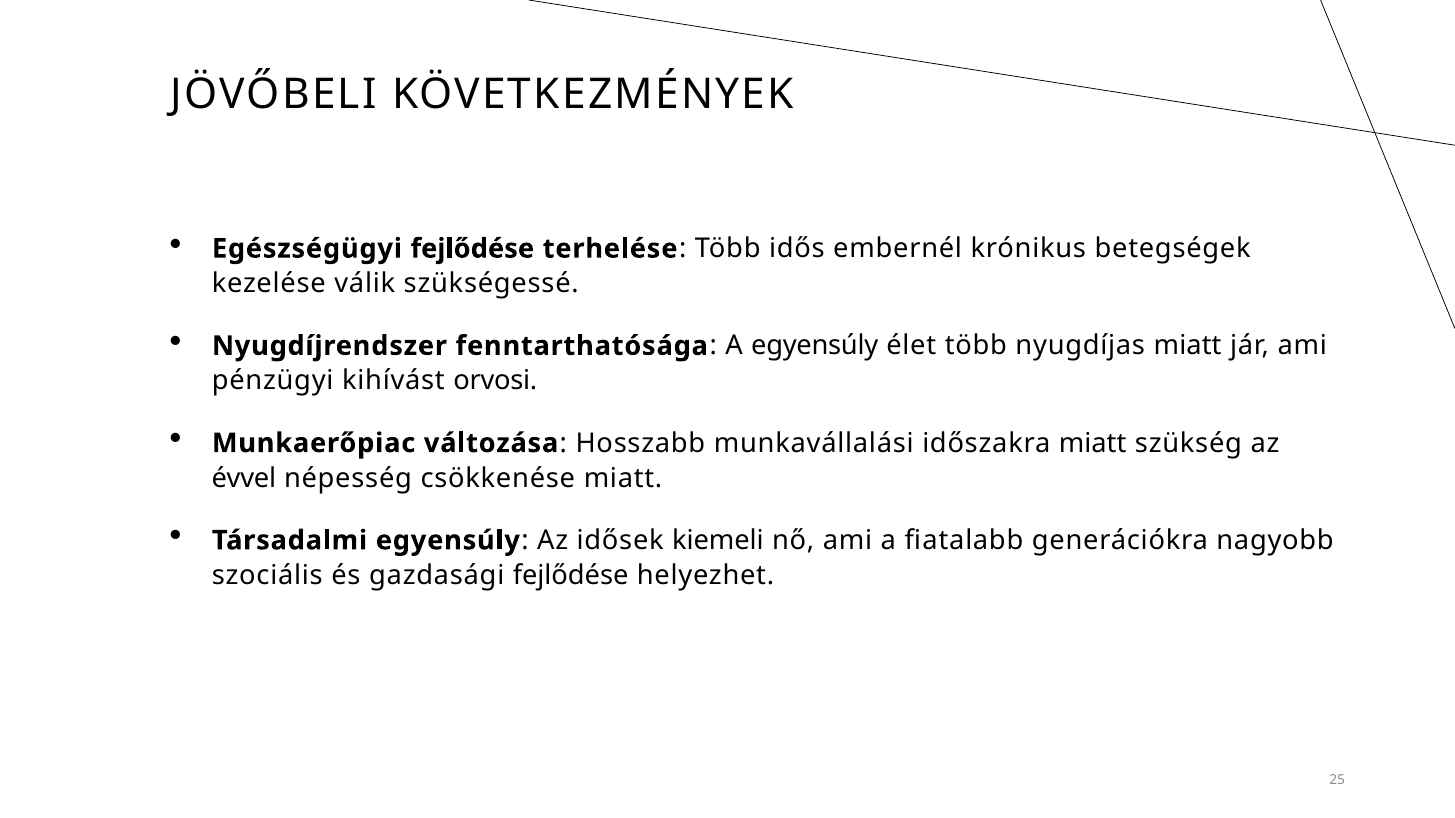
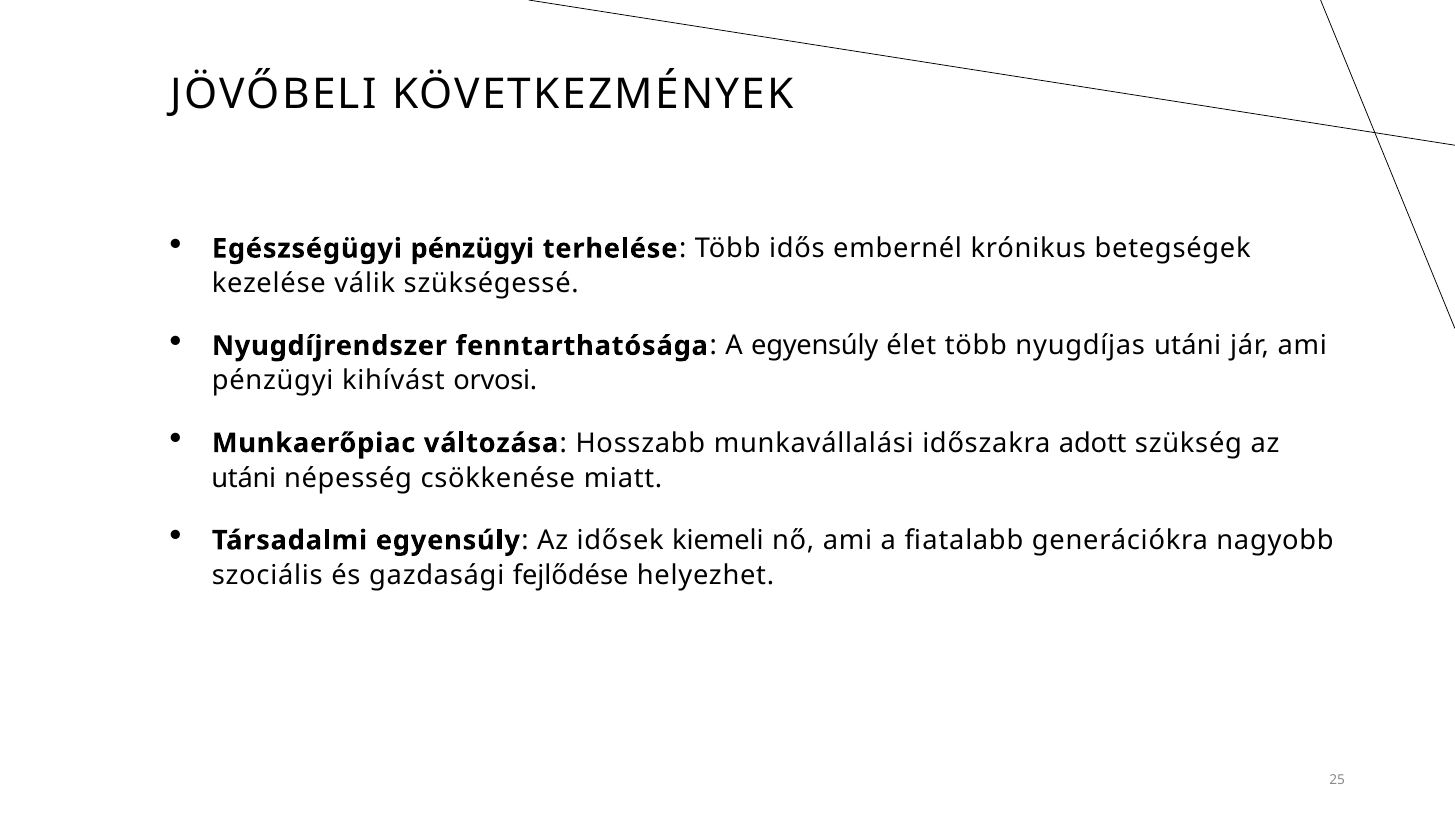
Egészségügyi fejlődése: fejlődése -> pénzügyi
nyugdíjas miatt: miatt -> utáni
időszakra miatt: miatt -> adott
évvel at (244, 478): évvel -> utáni
